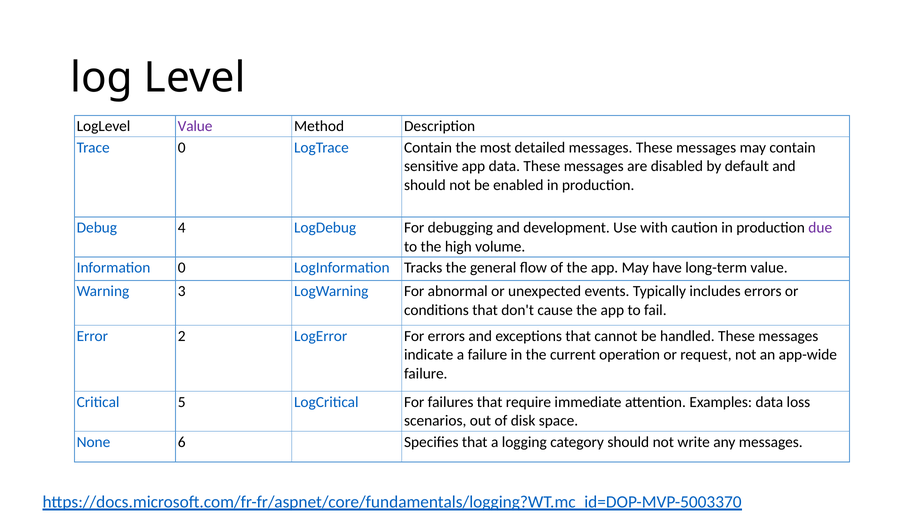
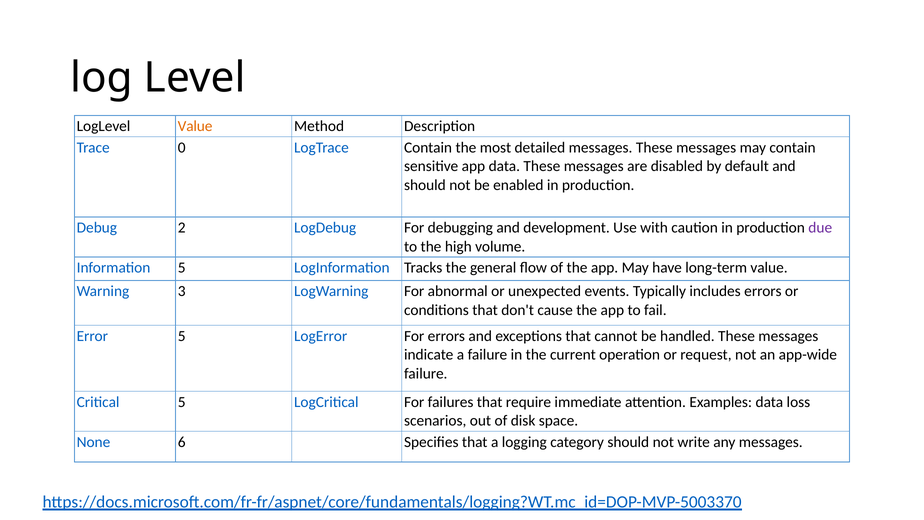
Value at (195, 126) colour: purple -> orange
4: 4 -> 2
Information 0: 0 -> 5
Error 2: 2 -> 5
